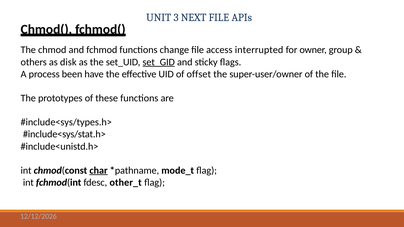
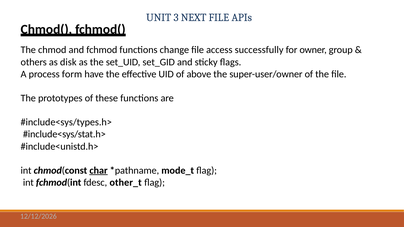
interrupted: interrupted -> successfully
set_GID underline: present -> none
been: been -> form
offset: offset -> above
